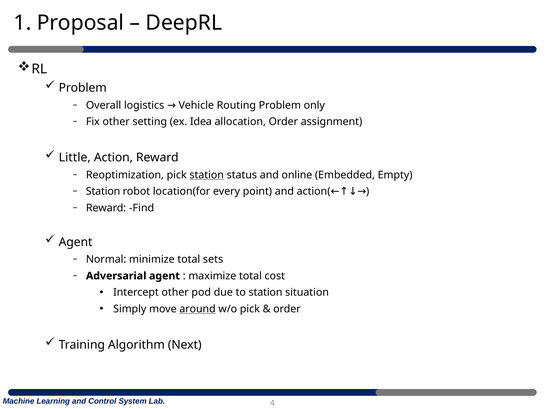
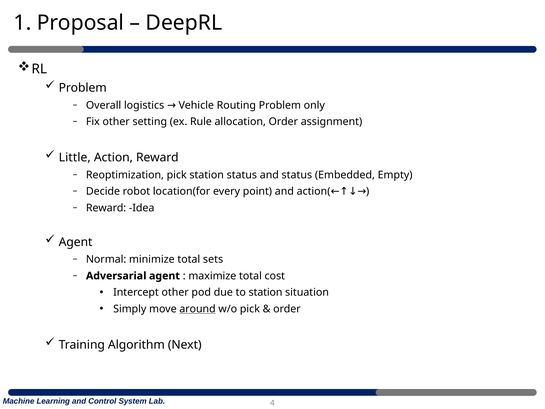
Idea: Idea -> Rule
station at (207, 175) underline: present -> none
and online: online -> status
Station at (103, 191): Station -> Decide
Find: Find -> Idea
